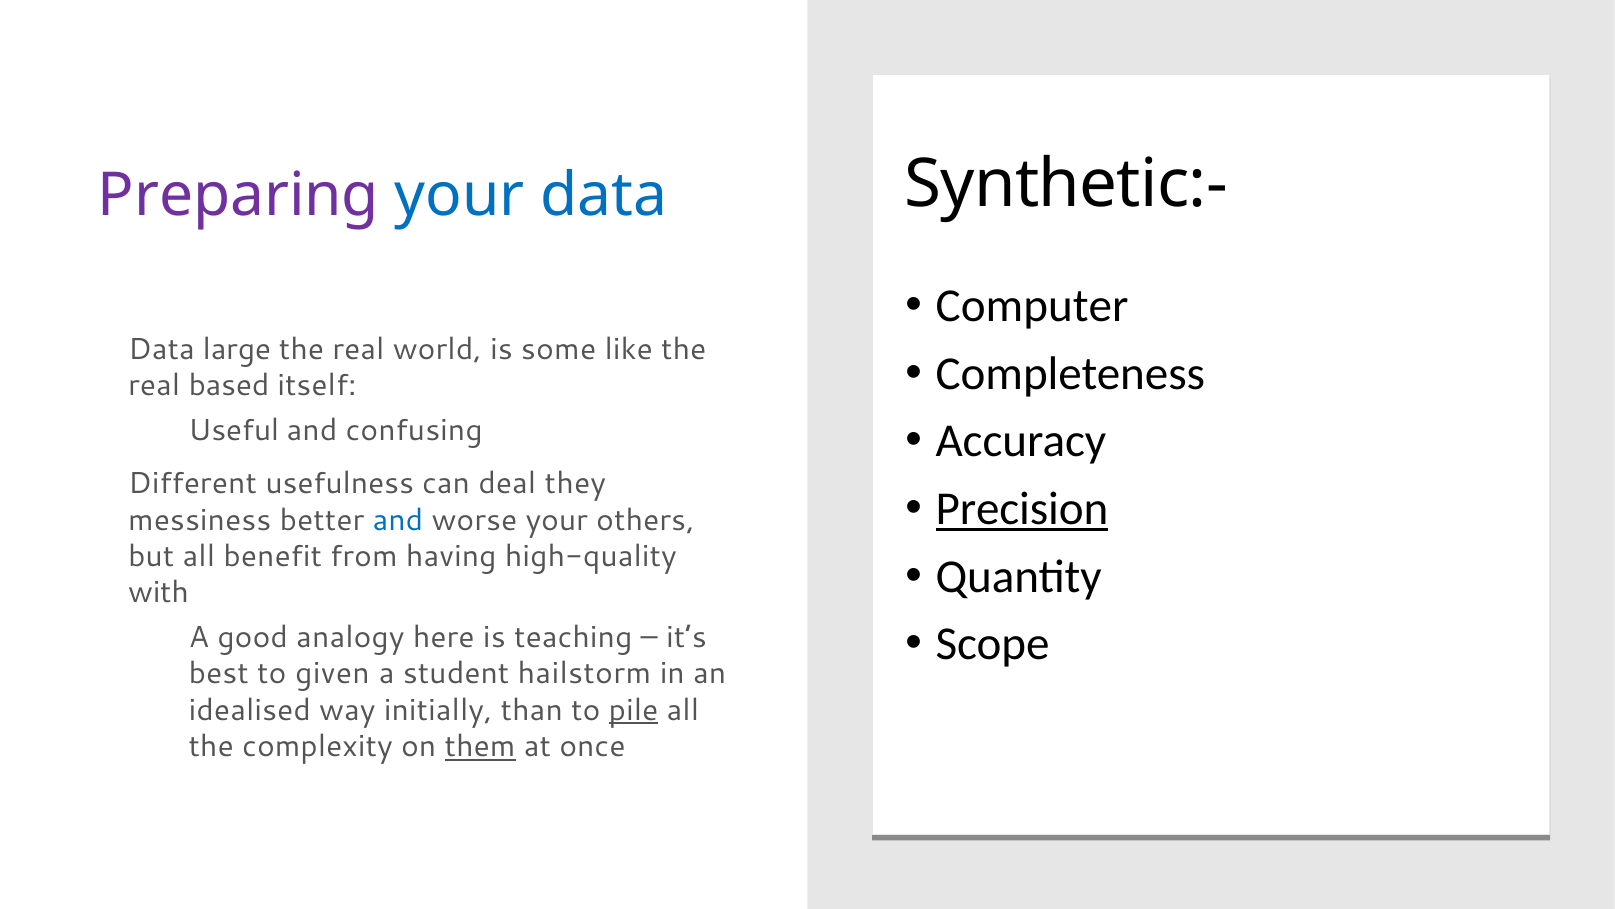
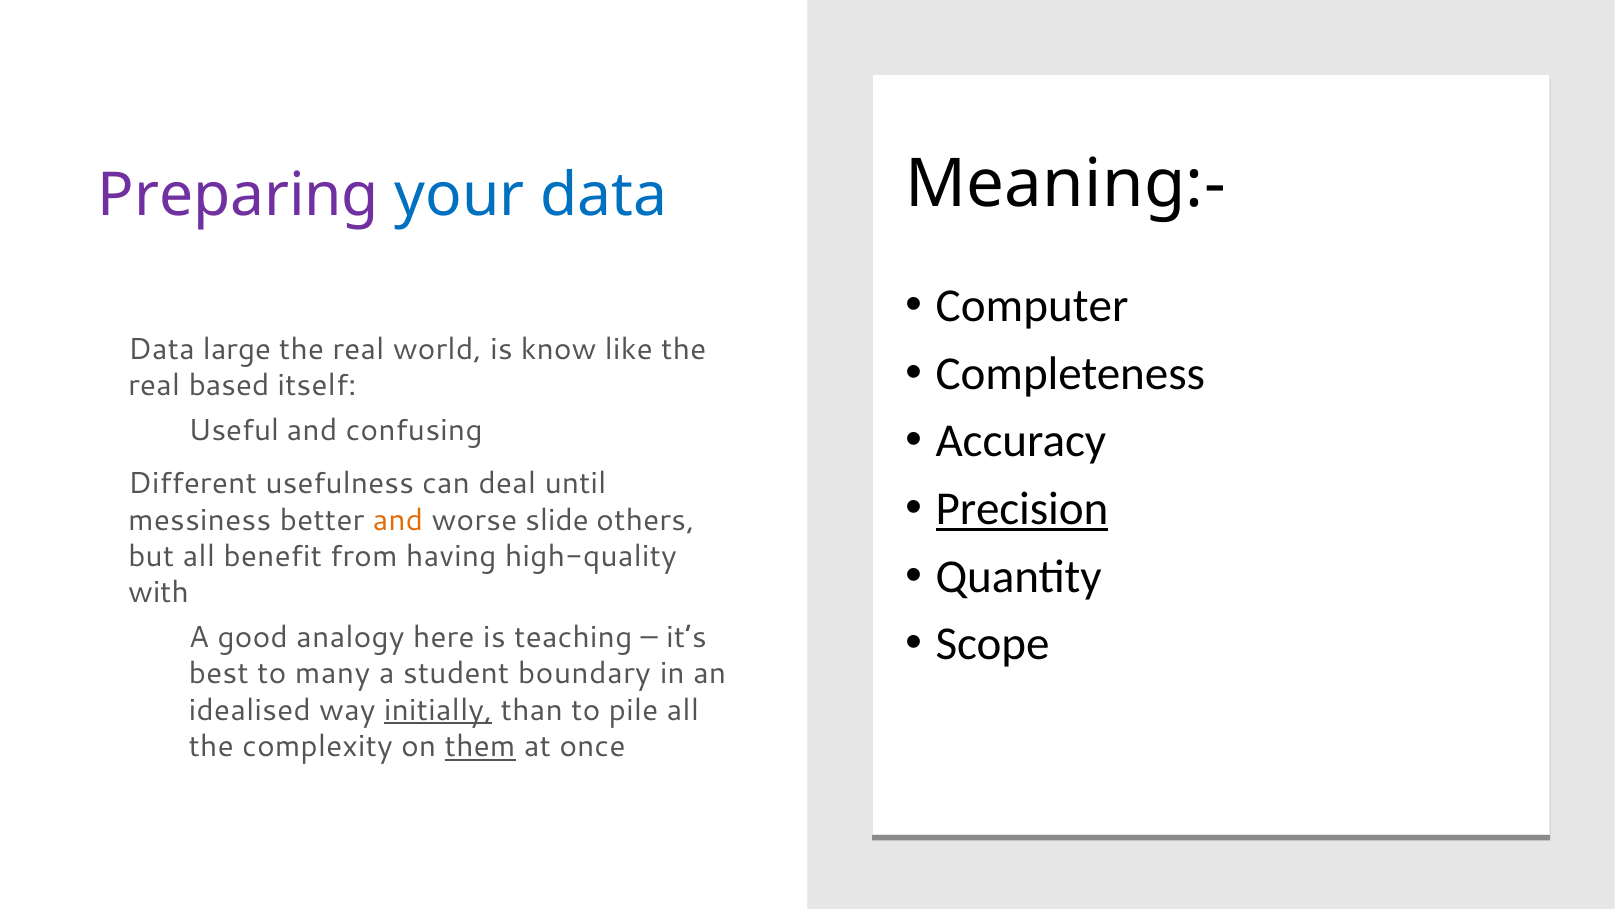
Synthetic:-: Synthetic:- -> Meaning:-
some: some -> know
they: they -> until
and at (398, 520) colour: blue -> orange
worse your: your -> slide
given: given -> many
hailstorm: hailstorm -> boundary
initially underline: none -> present
pile underline: present -> none
